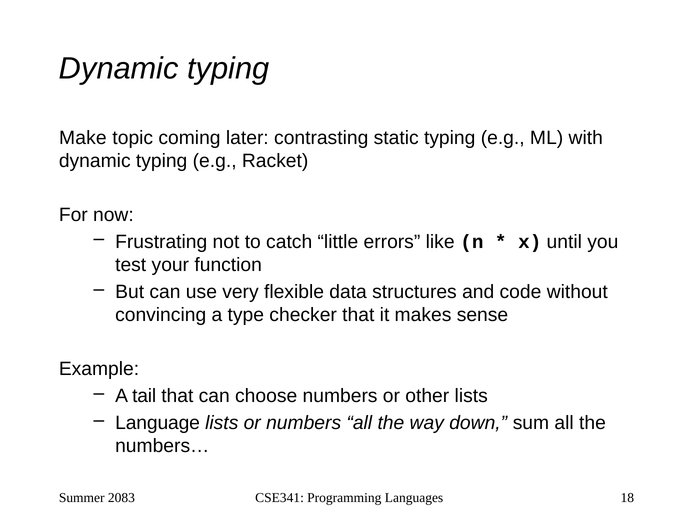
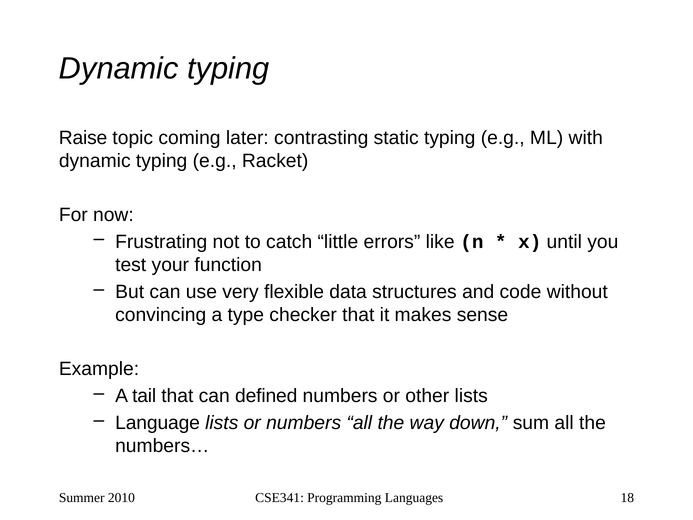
Make: Make -> Raise
choose: choose -> defined
2083: 2083 -> 2010
